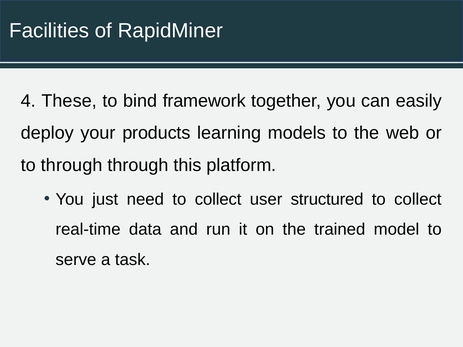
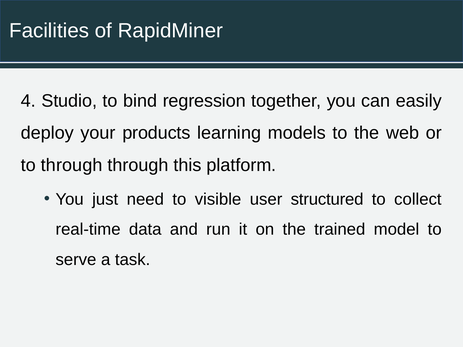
These: These -> Studio
framework: framework -> regression
need to collect: collect -> visible
